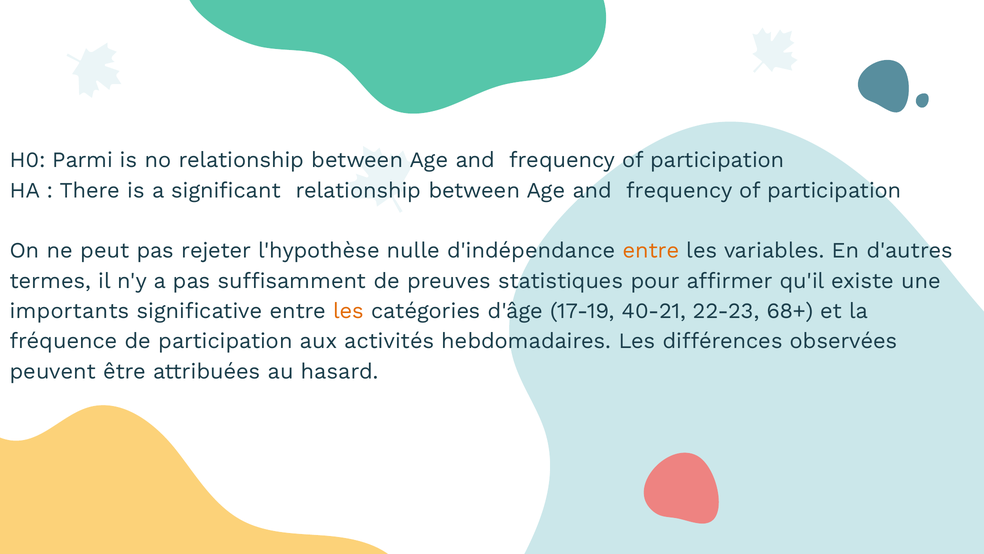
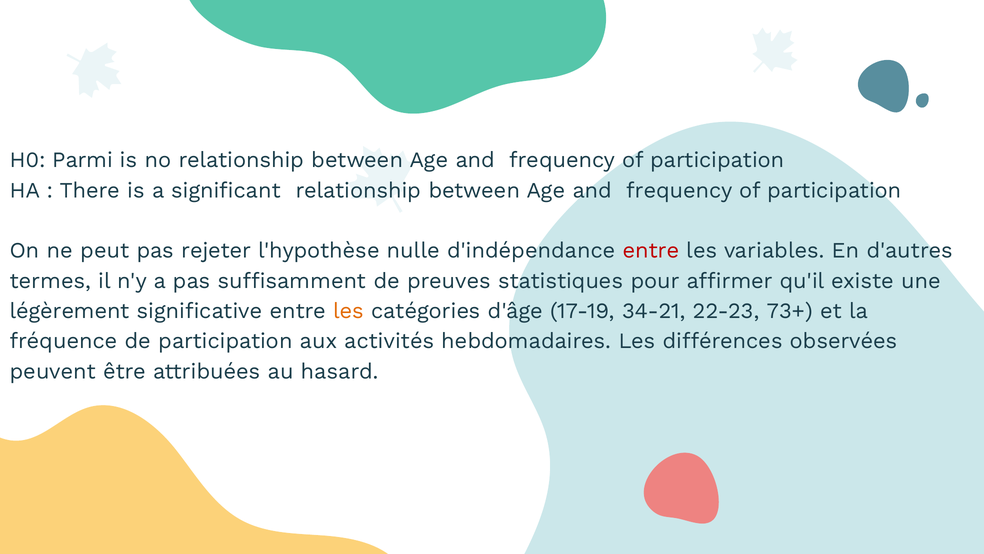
entre at (651, 250) colour: orange -> red
importants: importants -> légèrement
40-21: 40-21 -> 34-21
68+: 68+ -> 73+
